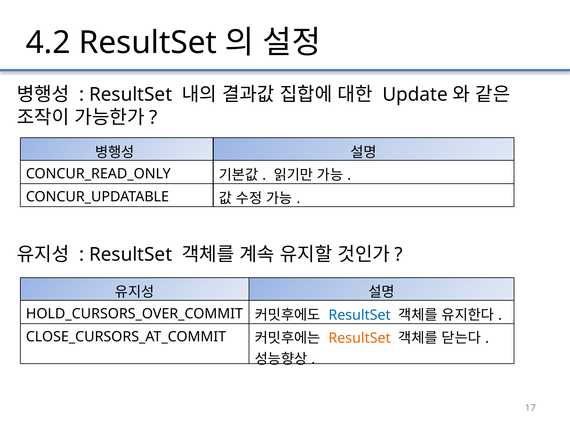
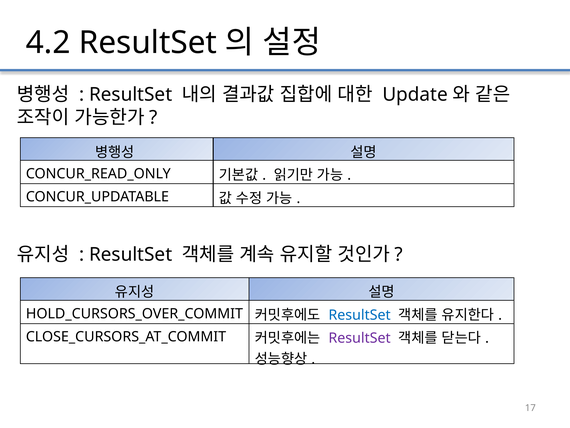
ResultSet at (360, 338) colour: orange -> purple
